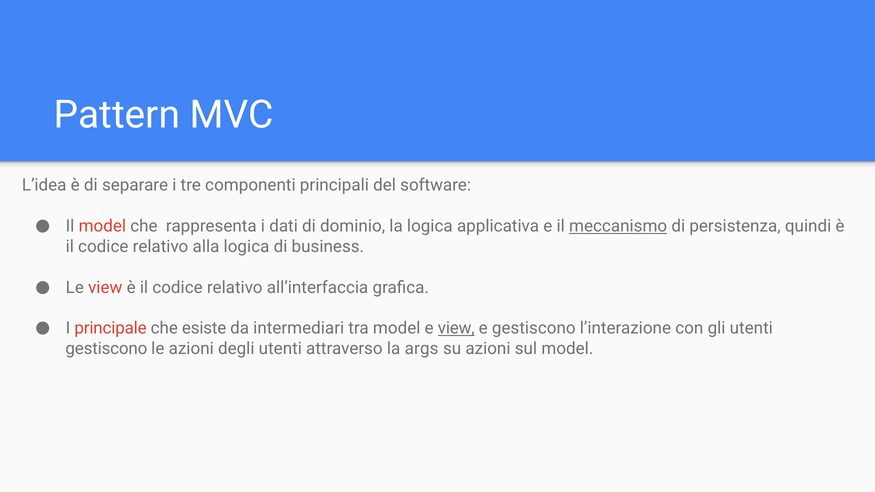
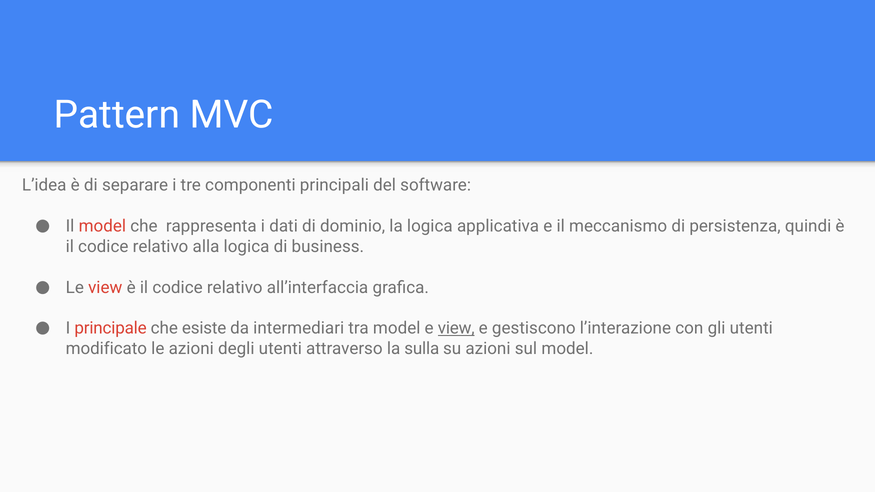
meccanismo underline: present -> none
gestiscono at (106, 349): gestiscono -> modificato
args: args -> sulla
